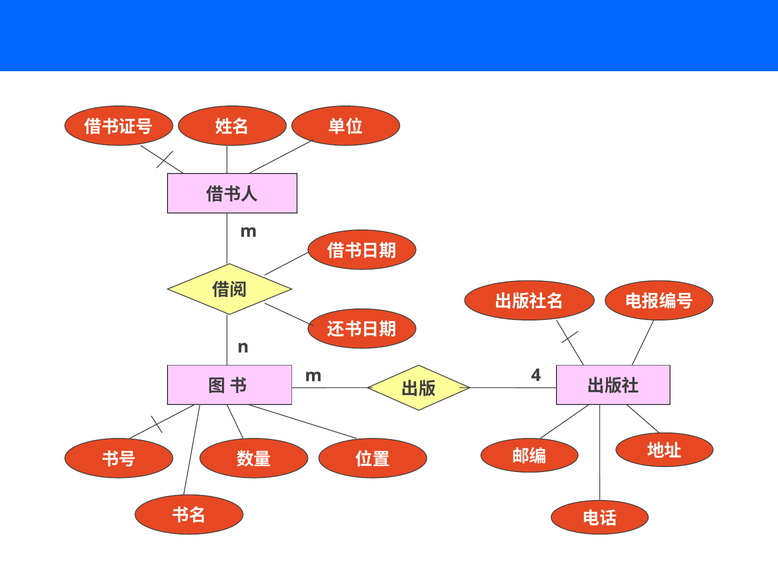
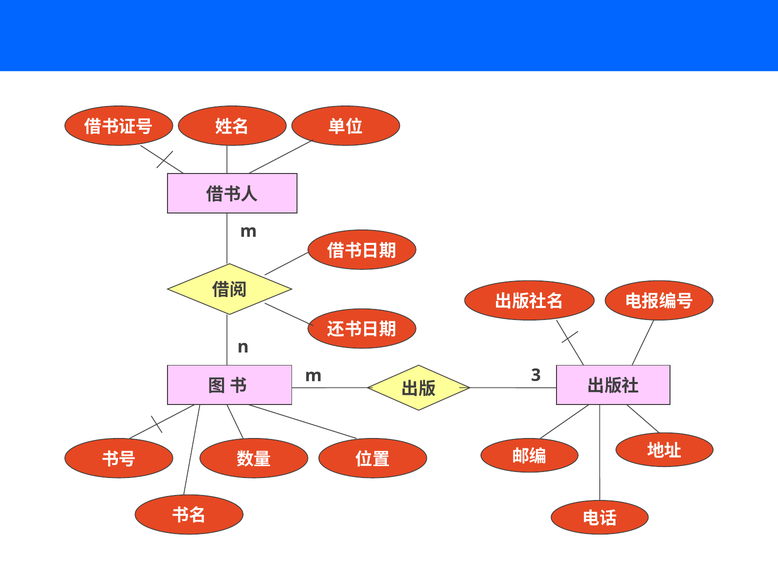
4: 4 -> 3
